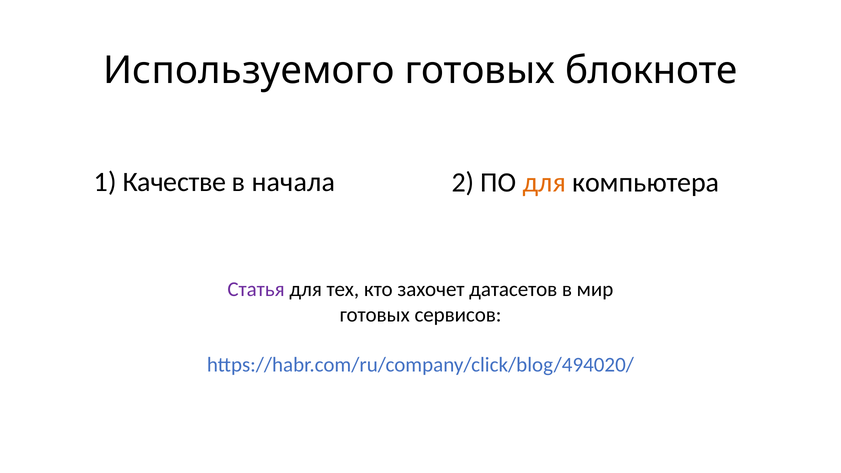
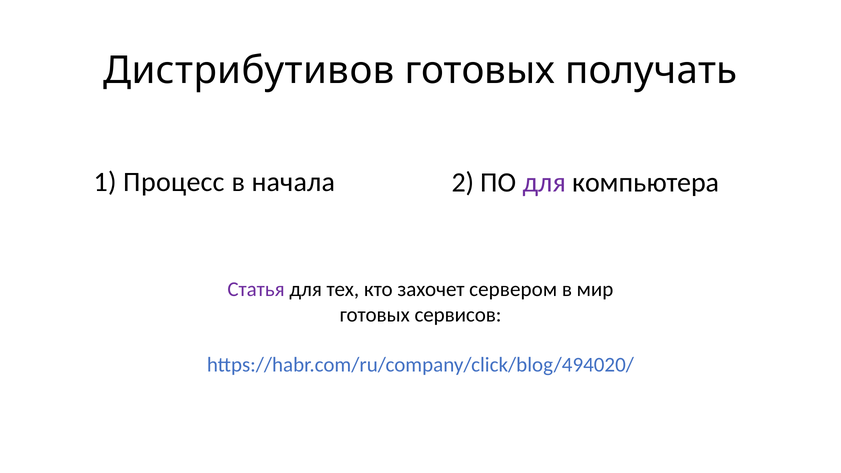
Используемого: Используемого -> Дистрибутивов
блокноте: блокноте -> получать
Качестве: Качестве -> Процесс
для at (544, 182) colour: orange -> purple
датасетов: датасетов -> сервером
